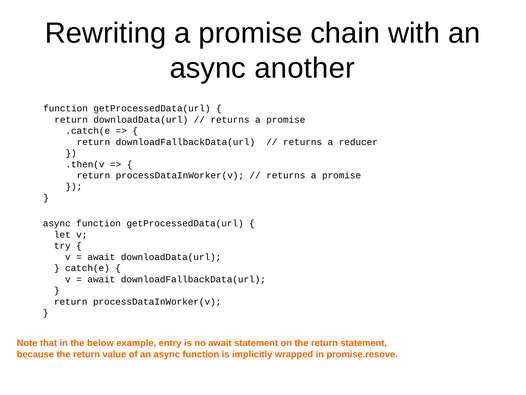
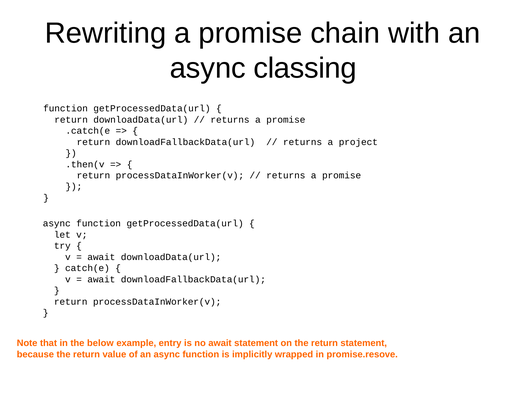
another: another -> classing
reducer: reducer -> project
